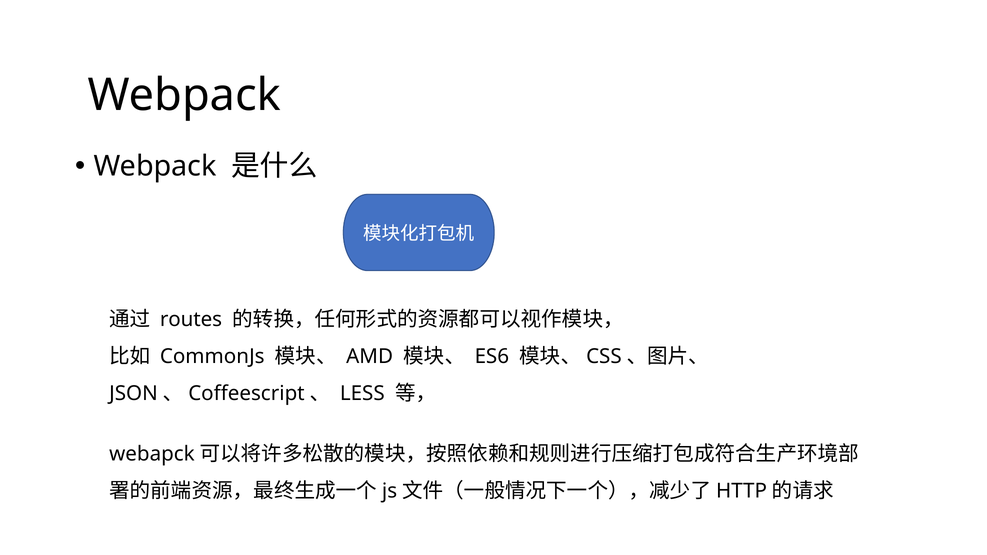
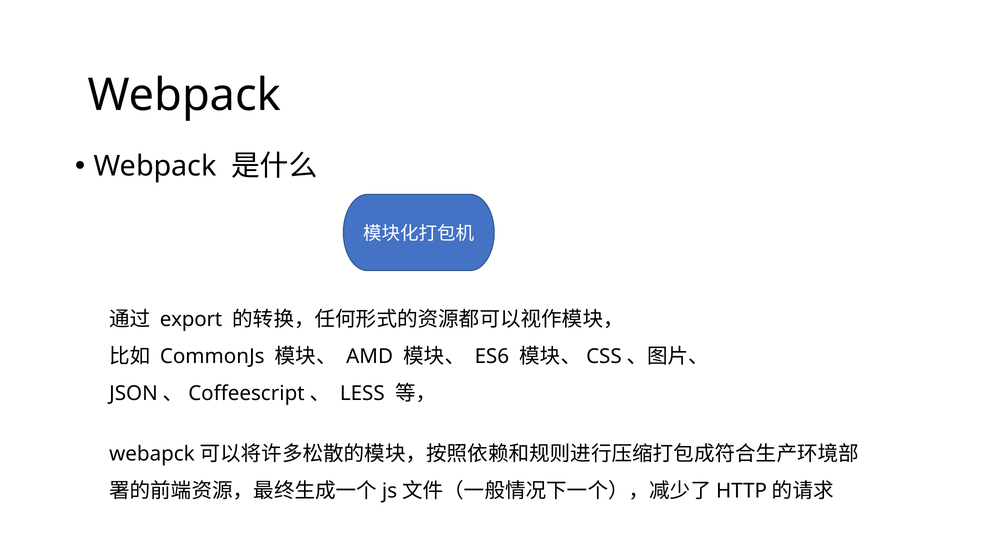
routes: routes -> export
